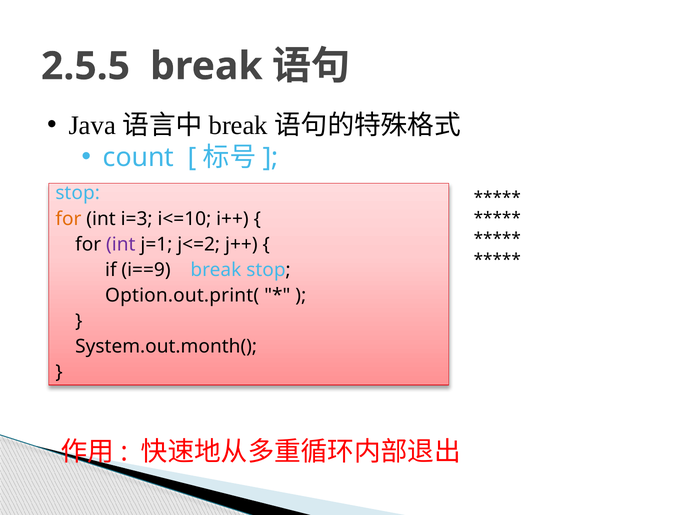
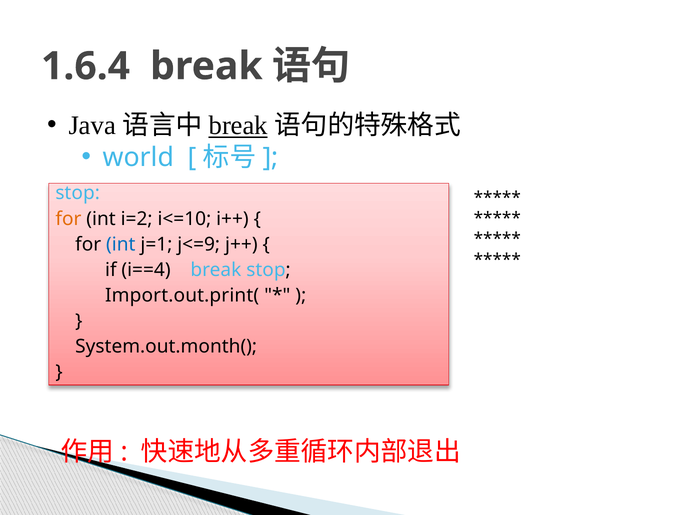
2.5.5: 2.5.5 -> 1.6.4
break at (238, 125) underline: none -> present
count: count -> world
i=3: i=3 -> i=2
int at (121, 244) colour: purple -> blue
j<=2: j<=2 -> j<=9
i==9: i==9 -> i==4
Option.out.print(: Option.out.print( -> Import.out.print(
